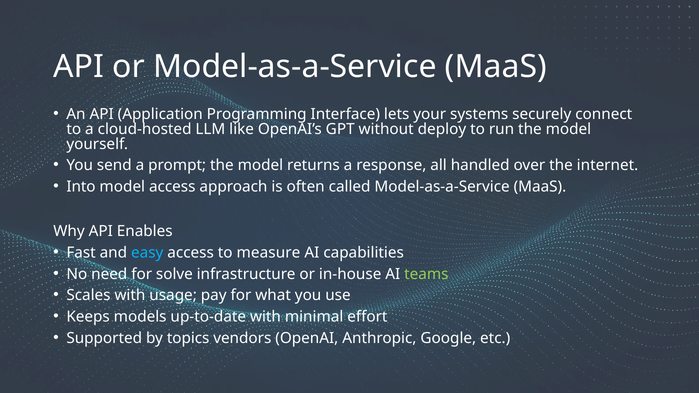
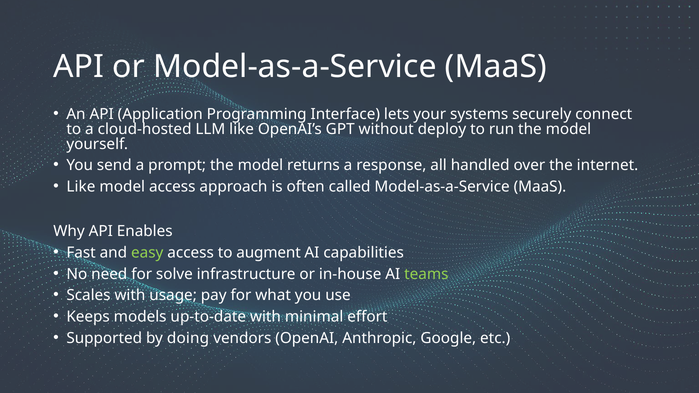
Into at (81, 187): Into -> Like
easy colour: light blue -> light green
measure: measure -> augment
topics: topics -> doing
